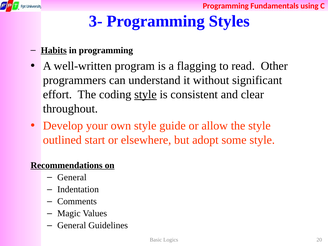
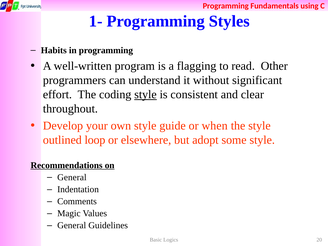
3-: 3- -> 1-
Habits underline: present -> none
allow: allow -> when
start: start -> loop
